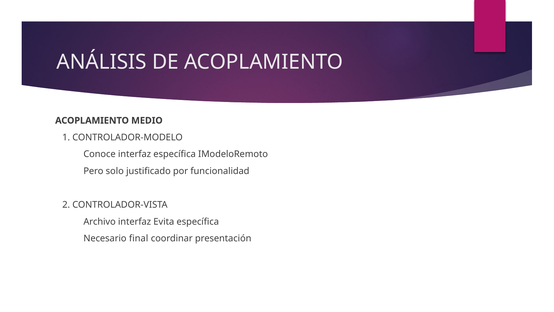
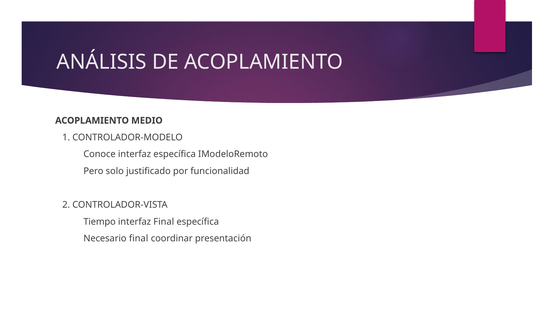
Archivo: Archivo -> Tiempo
interfaz Evita: Evita -> Final
